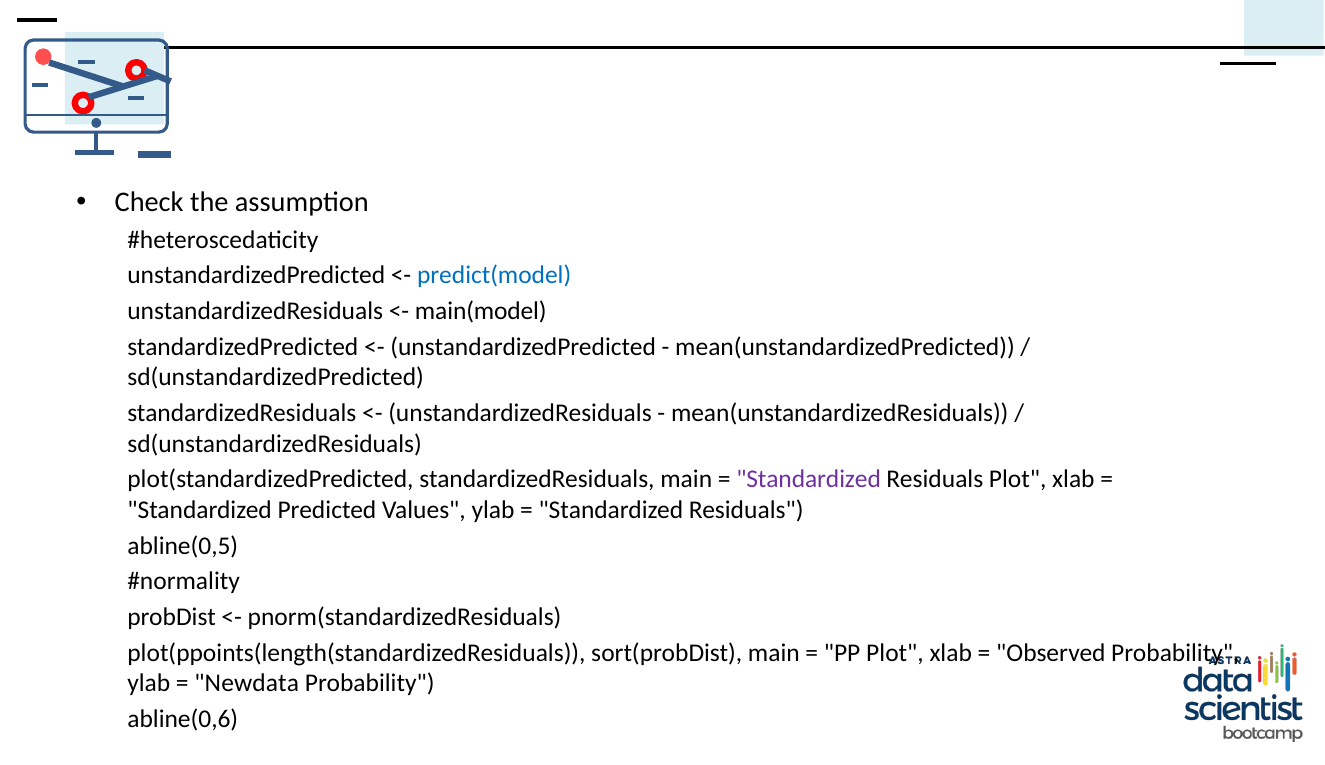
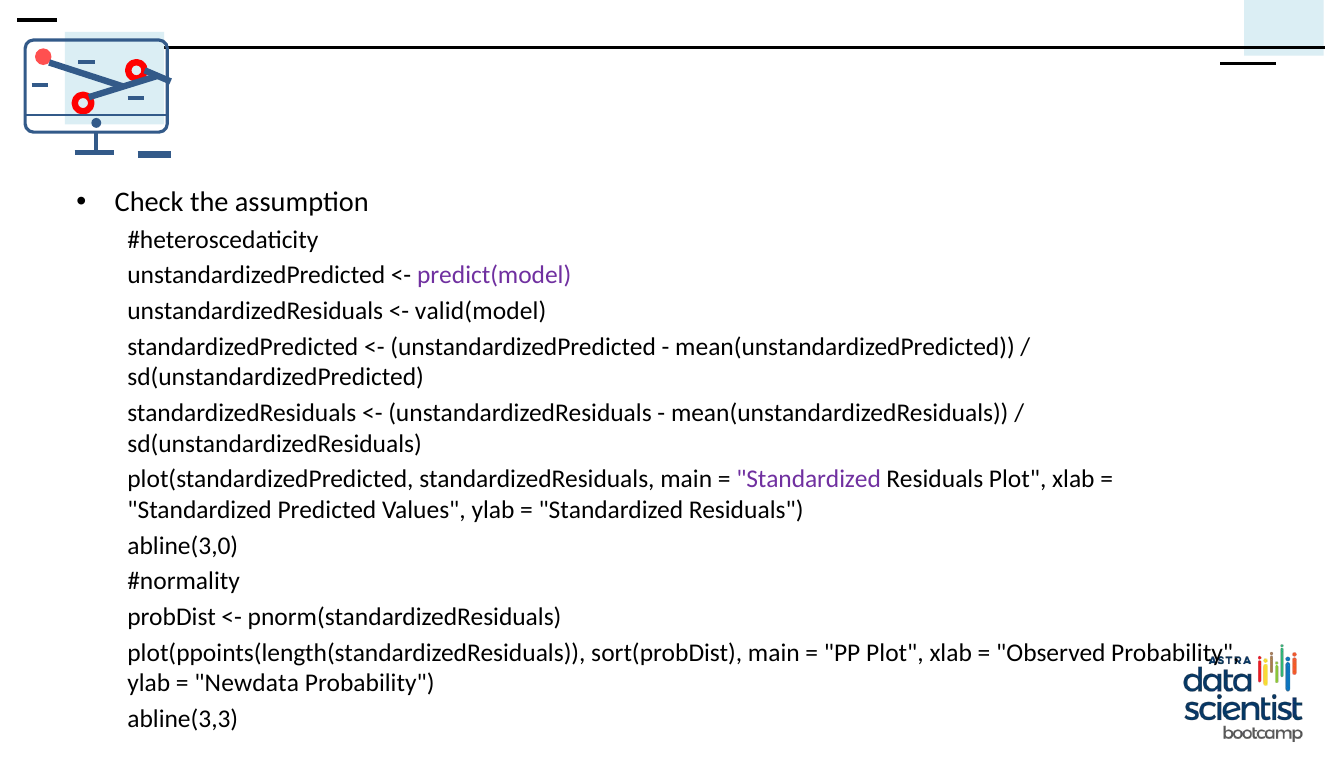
predict(model colour: blue -> purple
main(model: main(model -> valid(model
abline(0,5: abline(0,5 -> abline(3,0
abline(0,6: abline(0,6 -> abline(3,3
